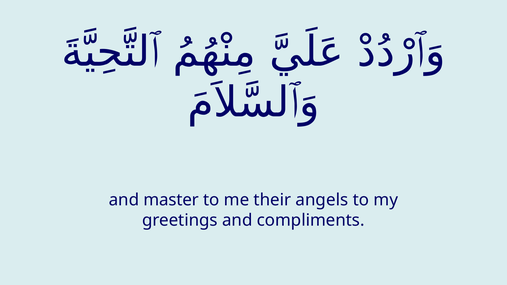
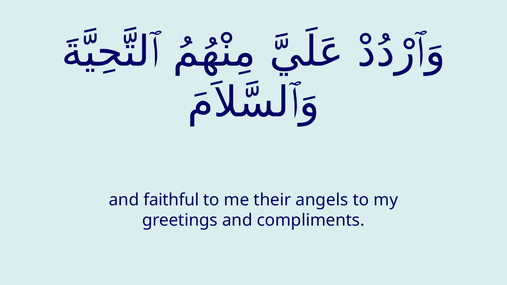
master: master -> faithful
